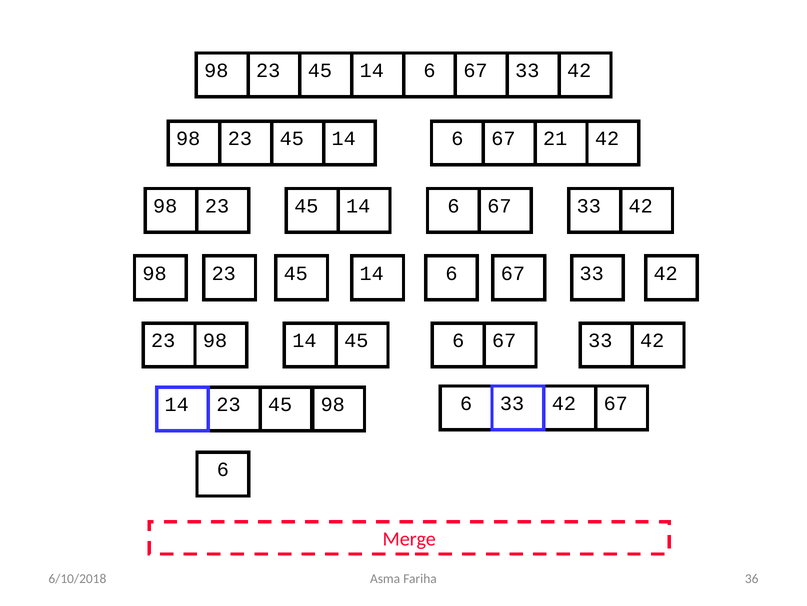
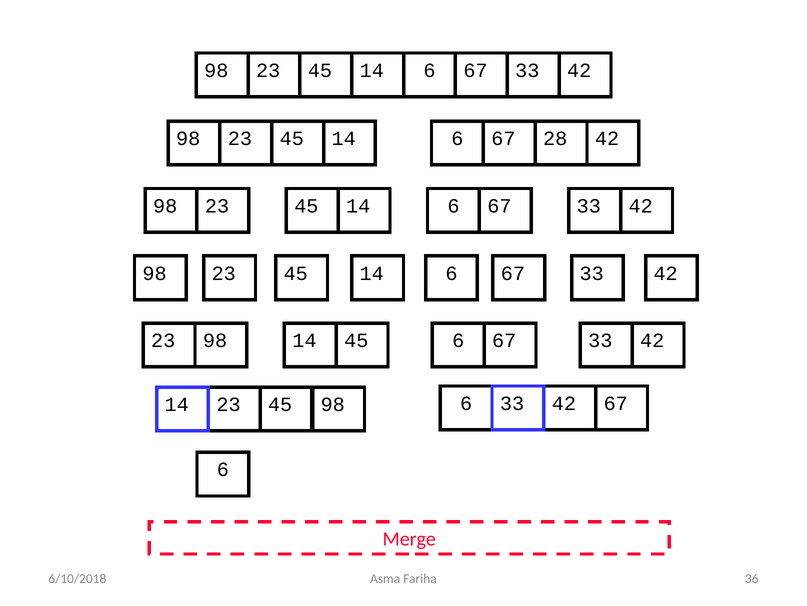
21: 21 -> 28
